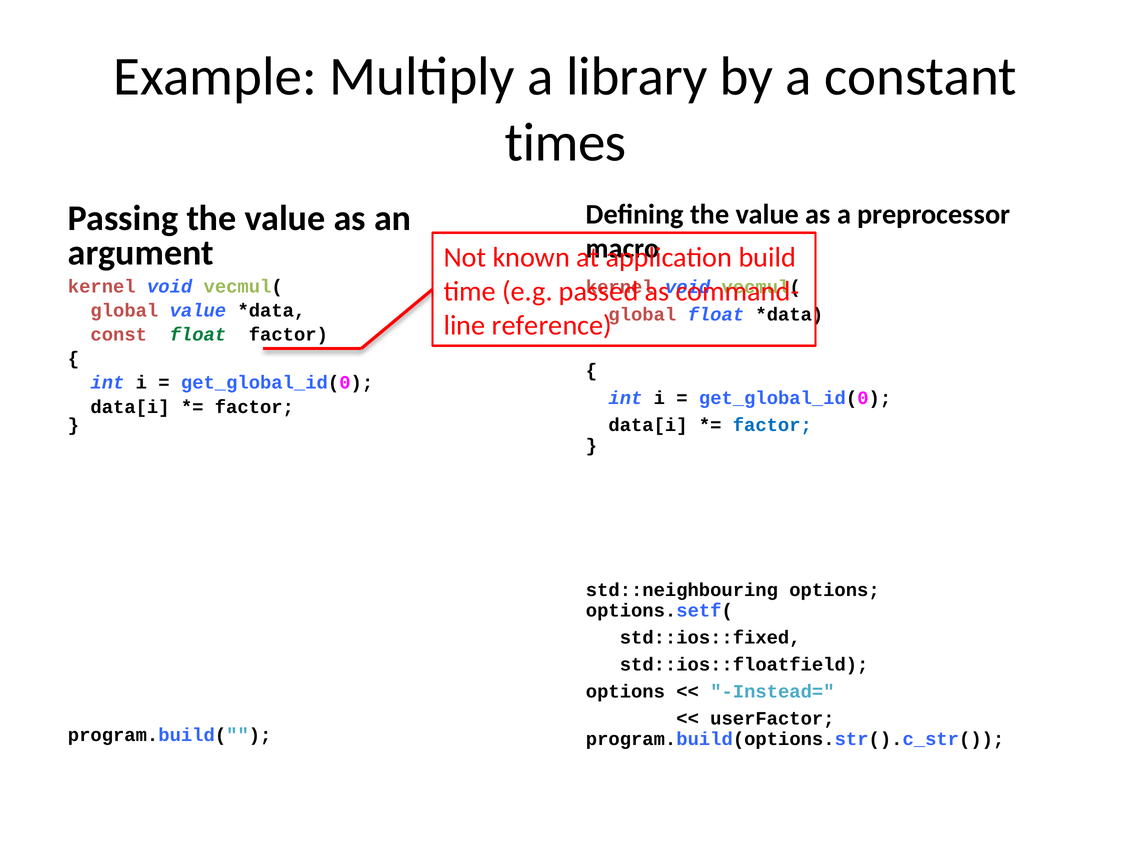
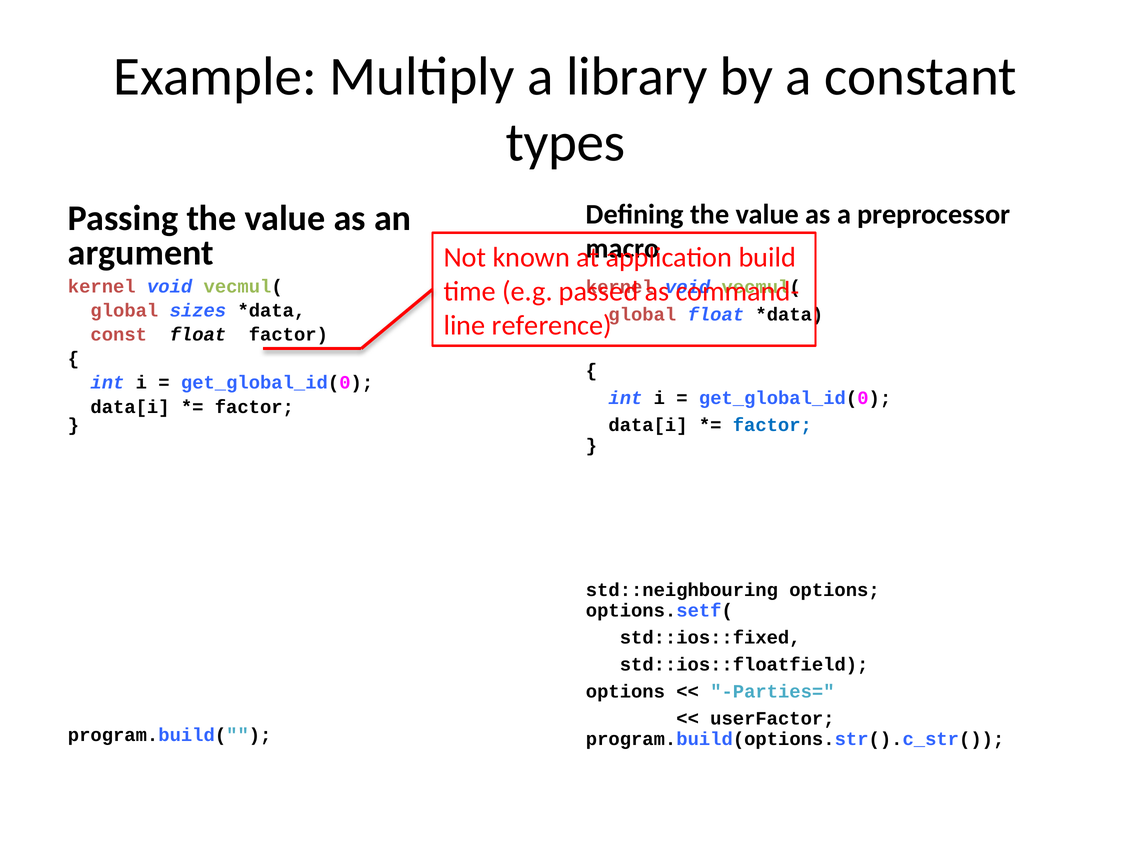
times: times -> types
global value: value -> sizes
float at (198, 335) colour: green -> black
Instead=: Instead= -> Parties=
